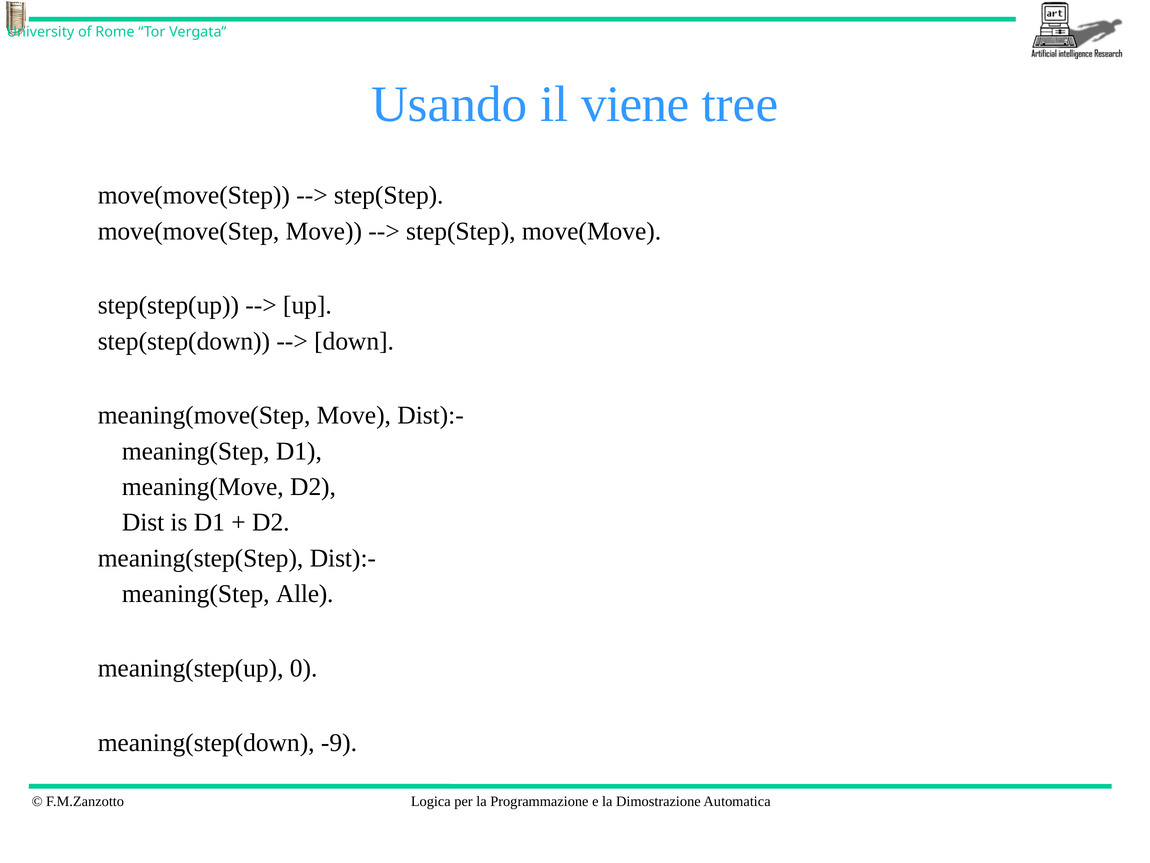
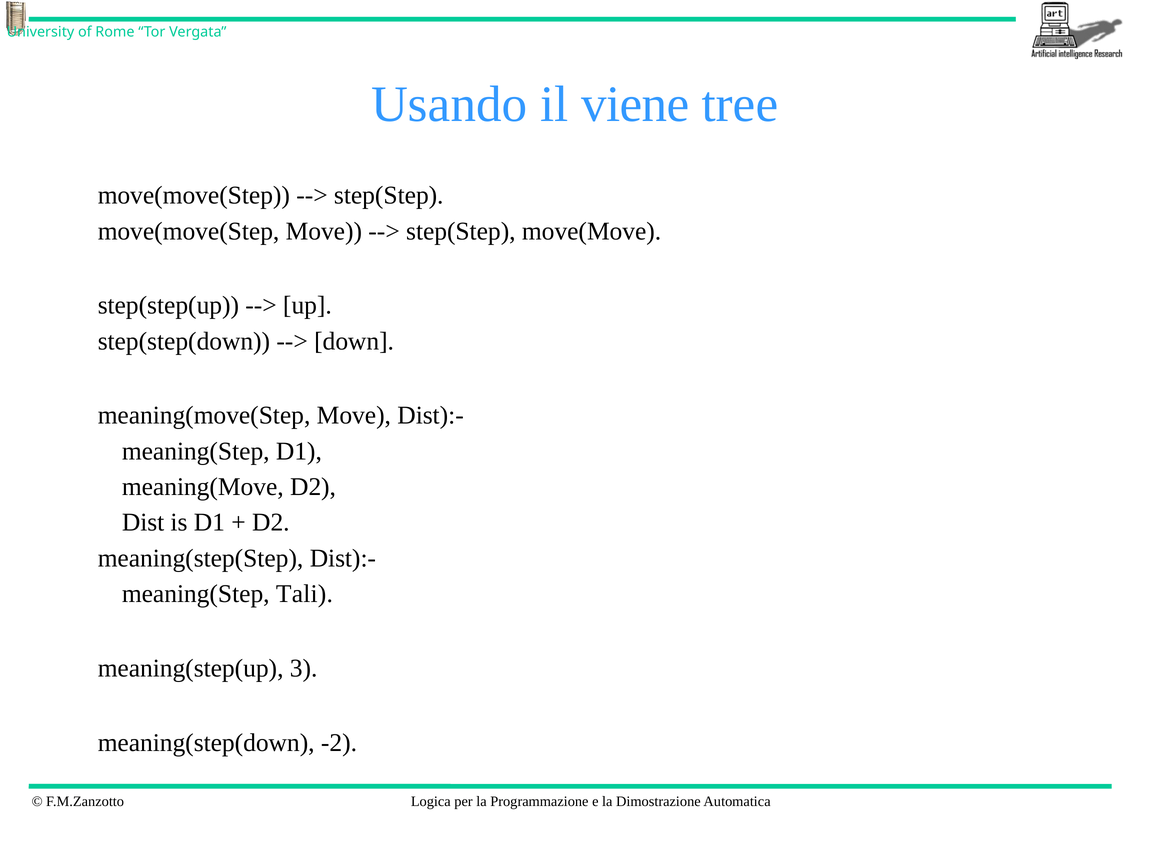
Alle: Alle -> Tali
0: 0 -> 3
-9: -9 -> -2
